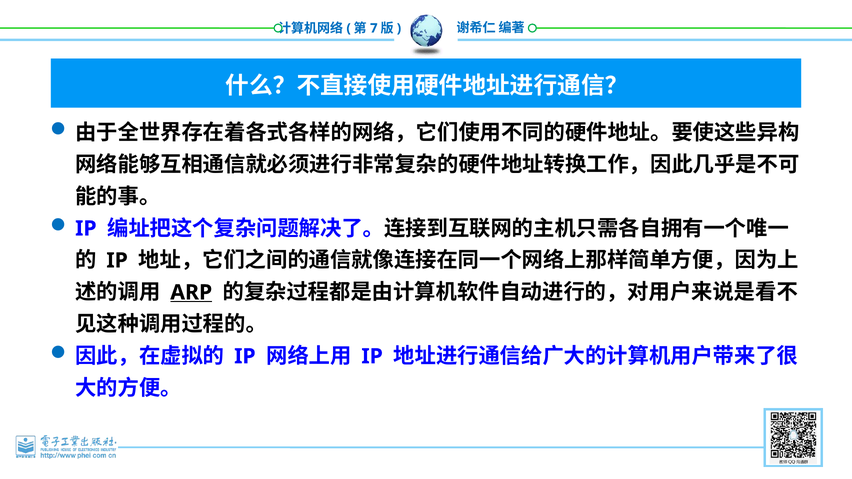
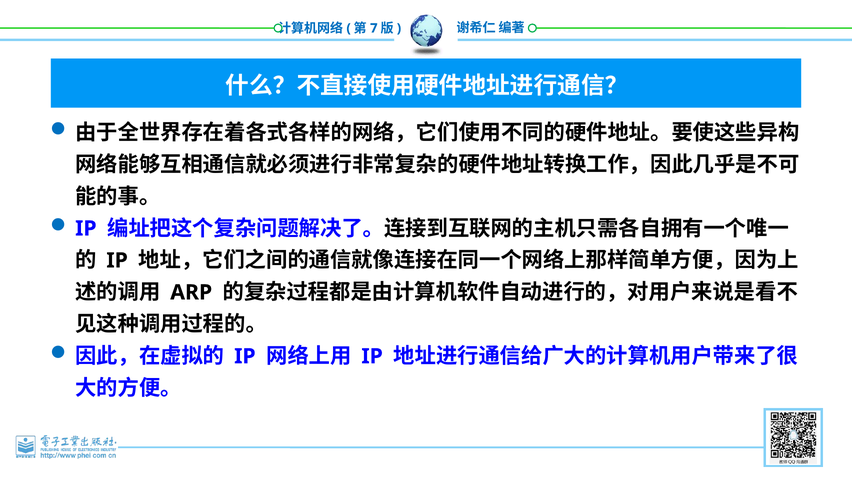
ARP underline: present -> none
